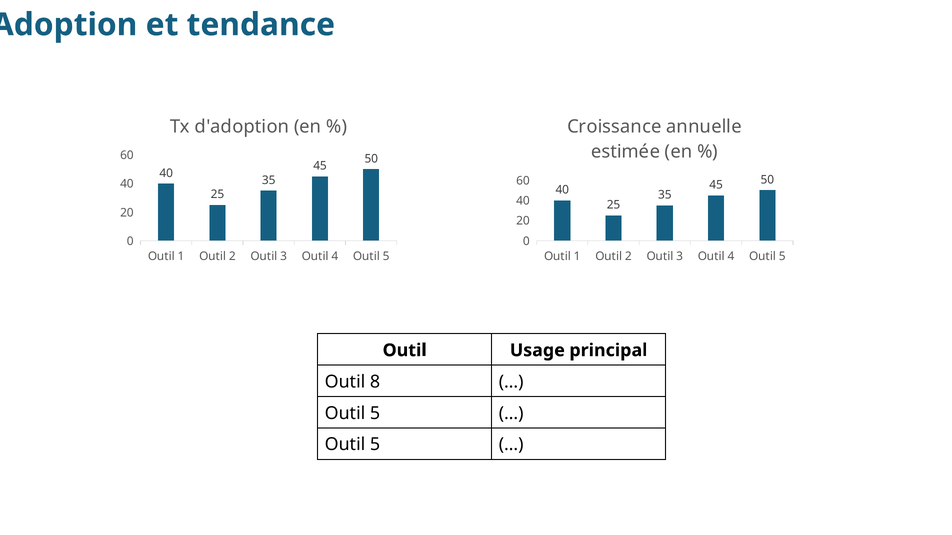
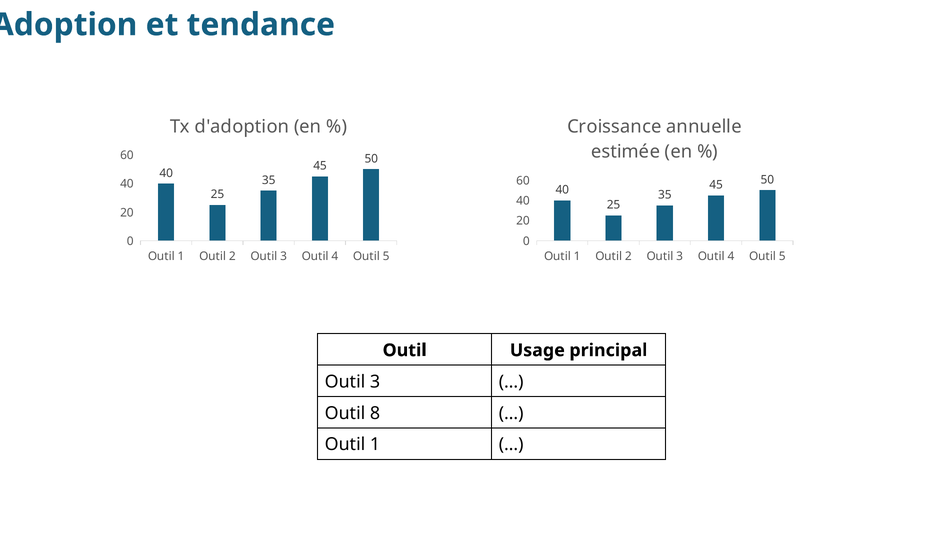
8 at (375, 382): 8 -> 3
5 at (375, 414): 5 -> 8
5 at (375, 445): 5 -> 1
